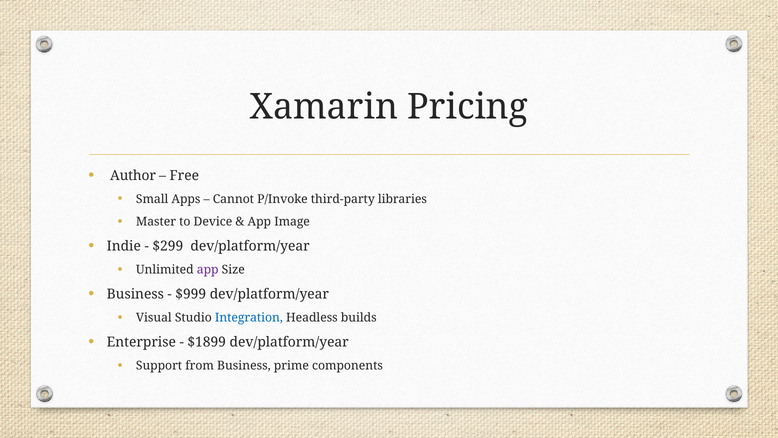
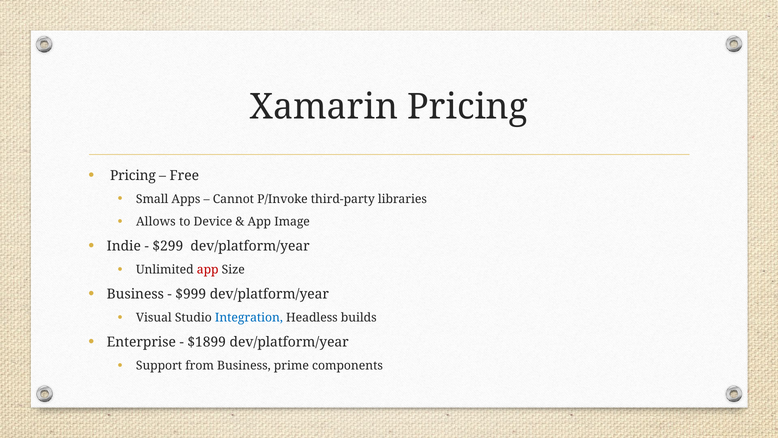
Author at (133, 175): Author -> Pricing
Master: Master -> Allows
app at (208, 270) colour: purple -> red
